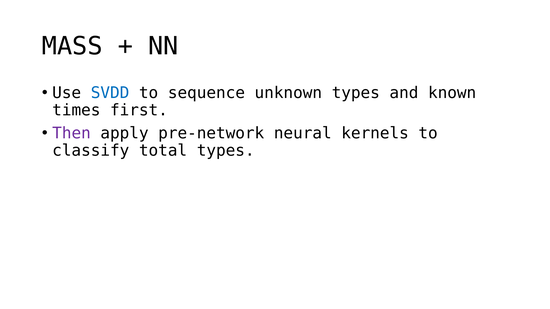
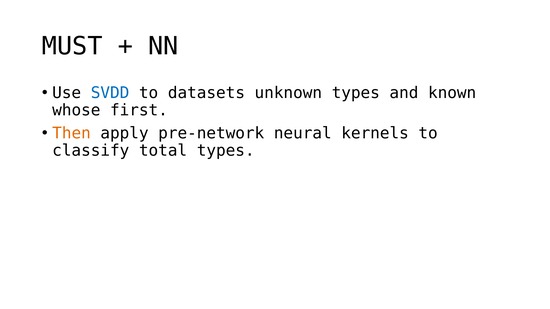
MASS: MASS -> MUST
sequence: sequence -> datasets
times: times -> whose
Then colour: purple -> orange
